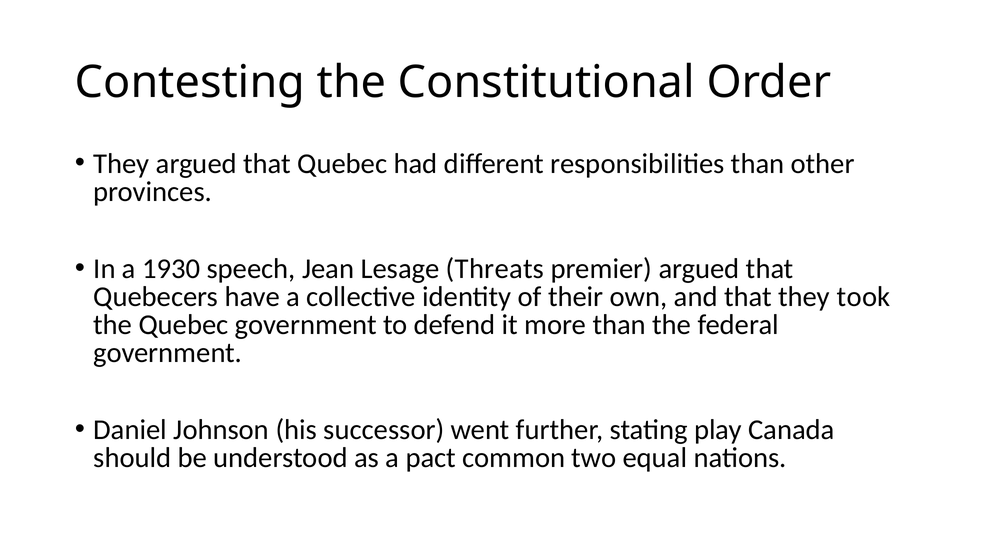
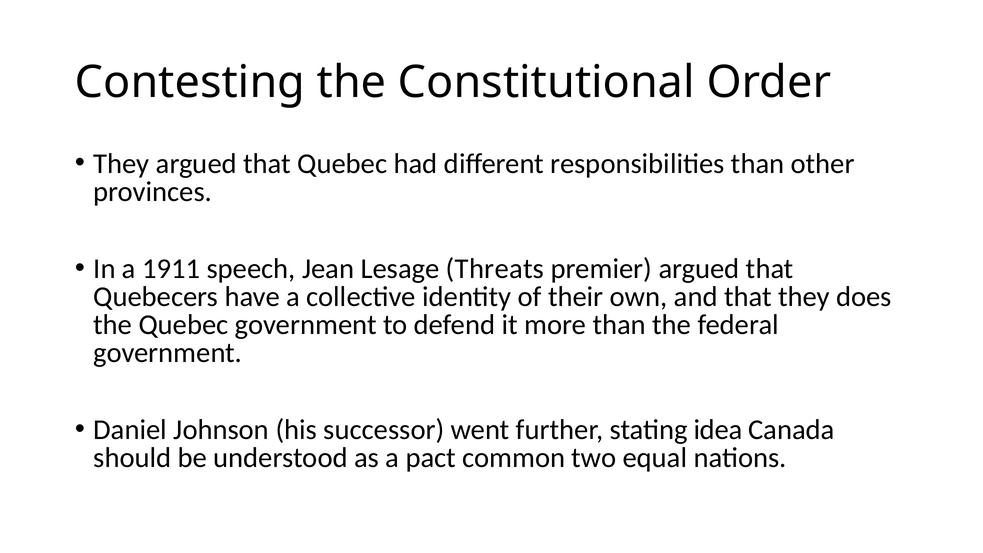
1930: 1930 -> 1911
took: took -> does
play: play -> idea
